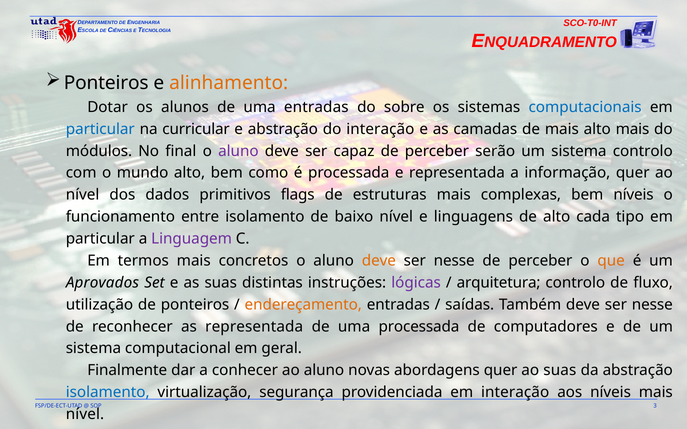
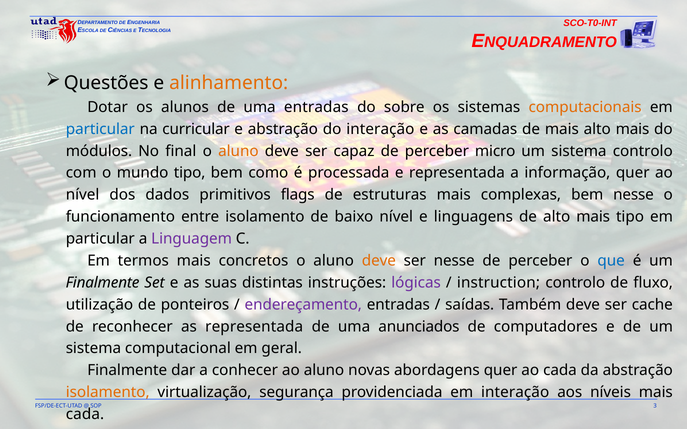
Ponteiros at (106, 83): Ponteiros -> Questões
computacionais colour: blue -> orange
aluno at (238, 151) colour: purple -> orange
serão: serão -> micro
mundo alto: alto -> tipo
bem níveis: níveis -> nesse
de alto cada: cada -> mais
que colour: orange -> blue
Aprovados at (102, 283): Aprovados -> Finalmente
arquitetura: arquitetura -> instruction
endereçamento colour: orange -> purple
Também deve ser nesse: nesse -> cache
uma processada: processada -> anunciados
ao suas: suas -> cada
isolamento at (108, 393) colour: blue -> orange
nível at (85, 415): nível -> cada
